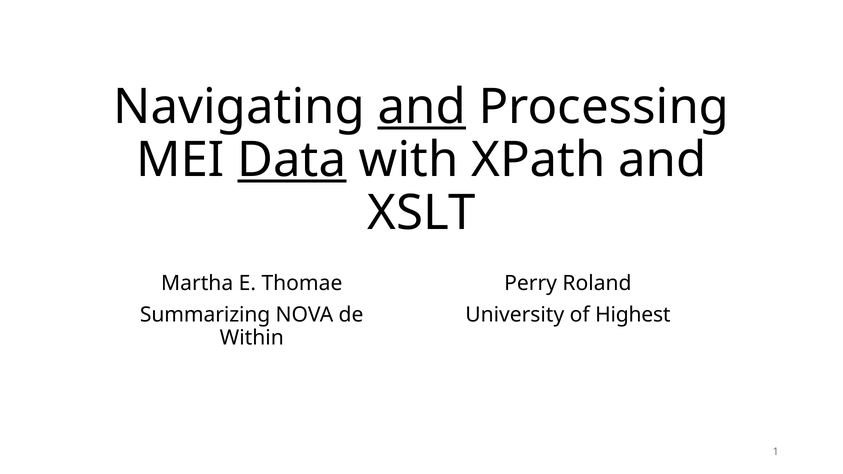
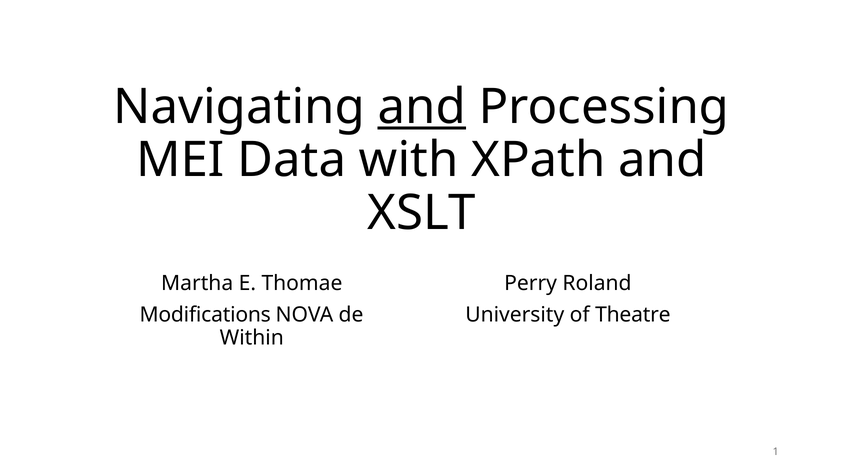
Data underline: present -> none
Summarizing: Summarizing -> Modifications
Highest: Highest -> Theatre
